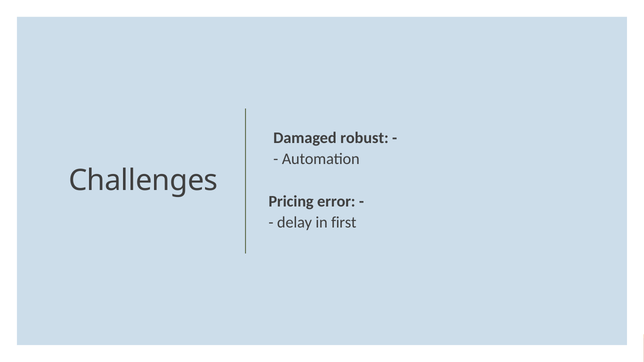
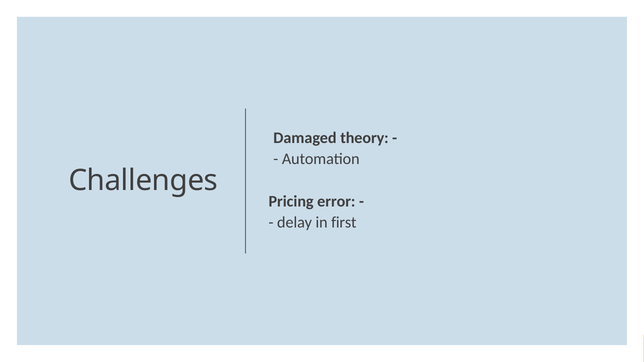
robust: robust -> theory
